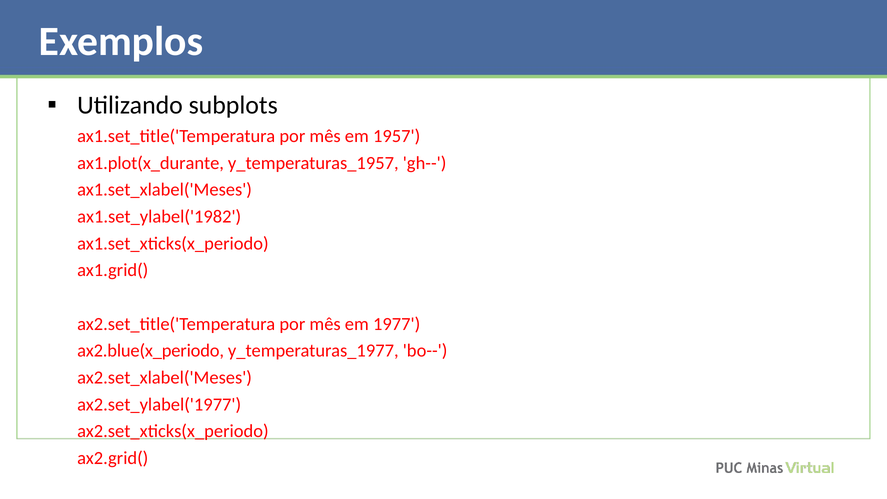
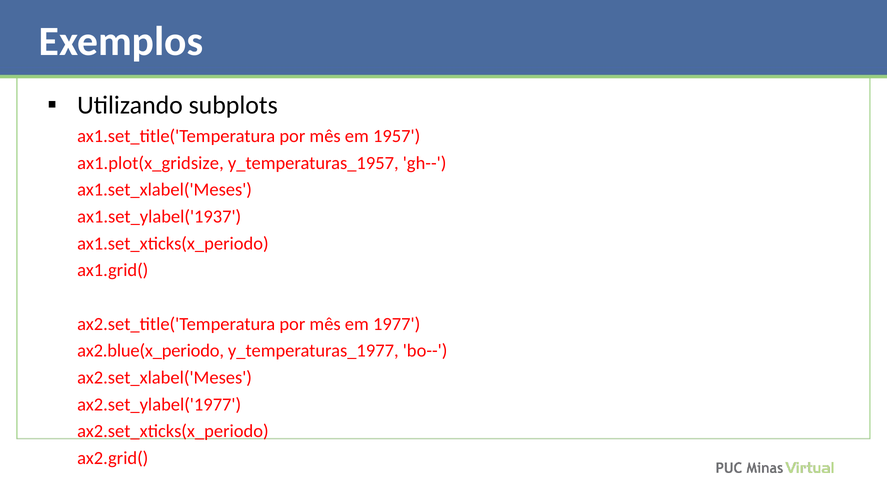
ax1.plot(x_durante: ax1.plot(x_durante -> ax1.plot(x_gridsize
ax1.set_ylabel('1982: ax1.set_ylabel('1982 -> ax1.set_ylabel('1937
